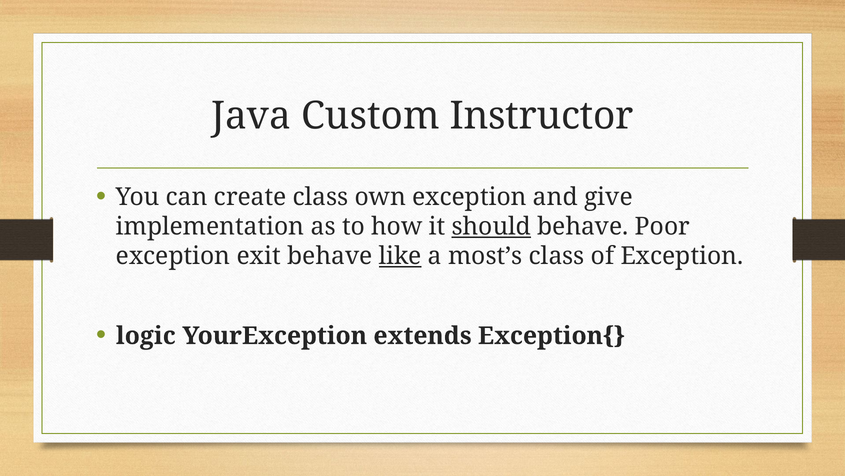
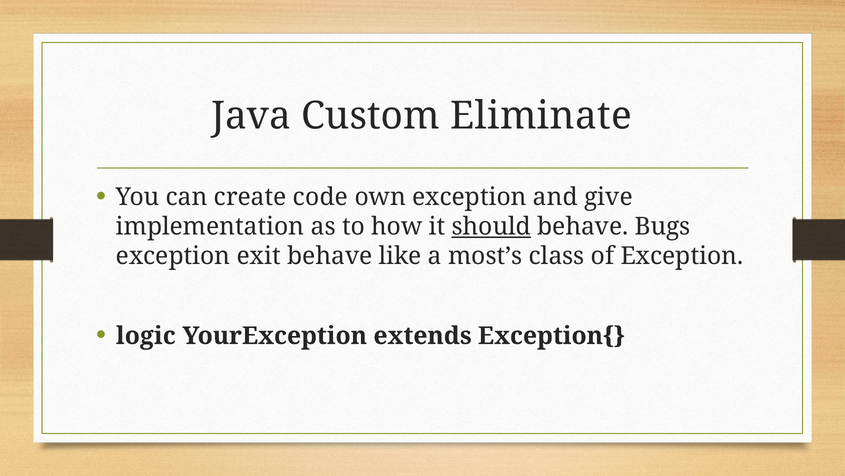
Instructor: Instructor -> Eliminate
create class: class -> code
Poor: Poor -> Bugs
like underline: present -> none
